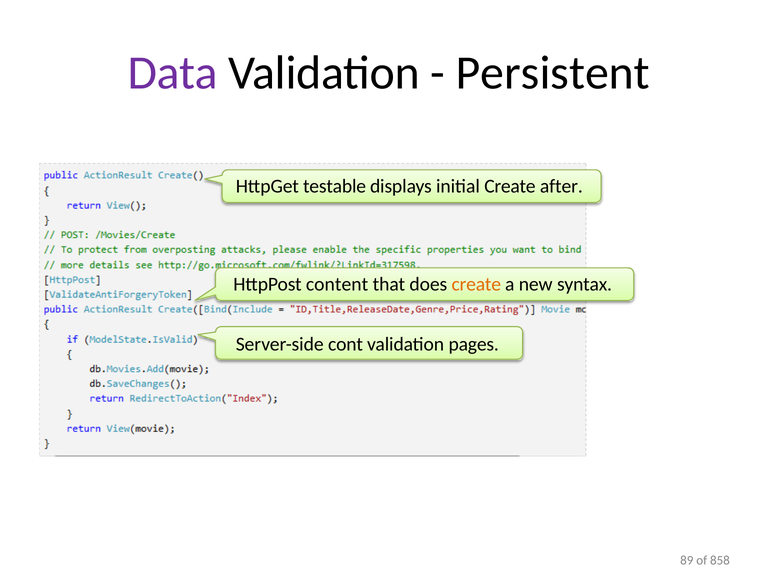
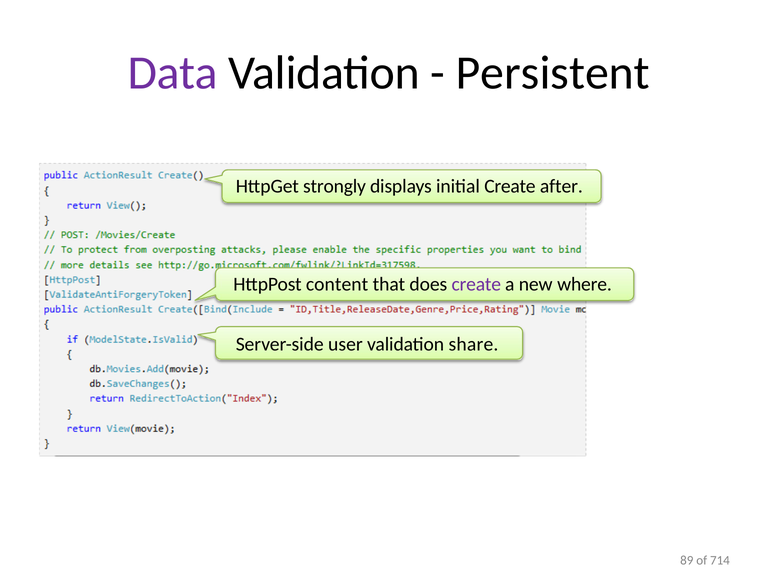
testable: testable -> strongly
create at (476, 284) colour: orange -> purple
syntax: syntax -> where
cont: cont -> user
pages: pages -> share
858: 858 -> 714
